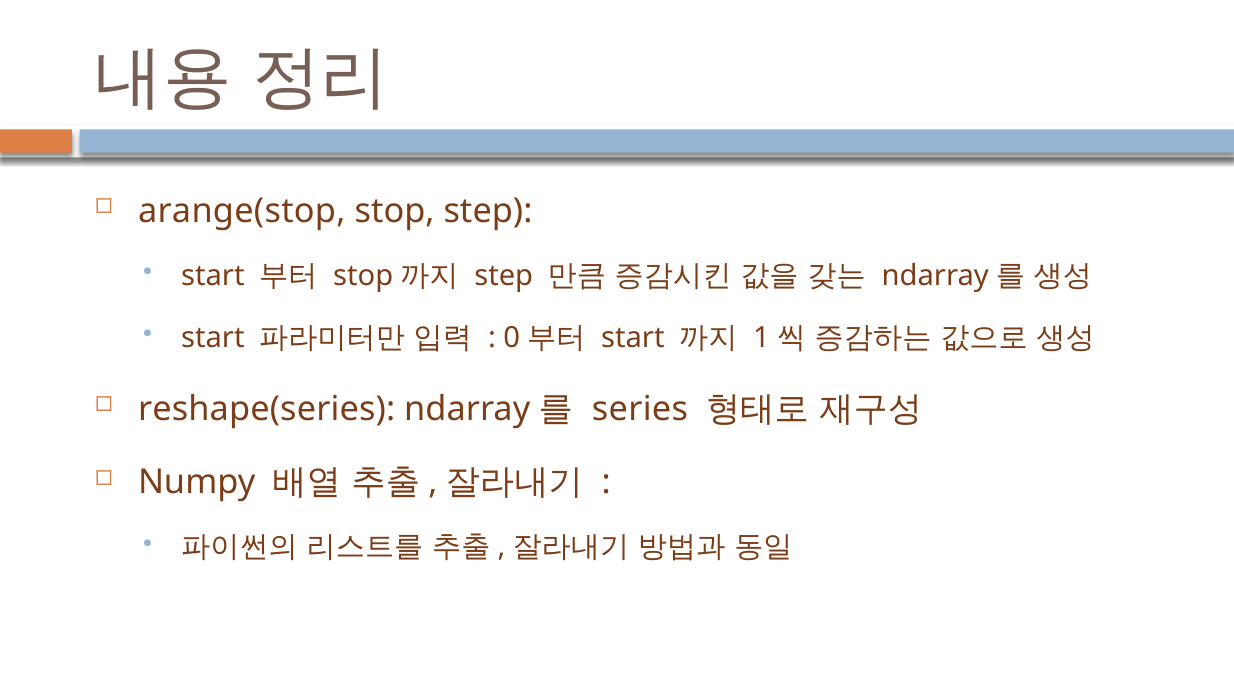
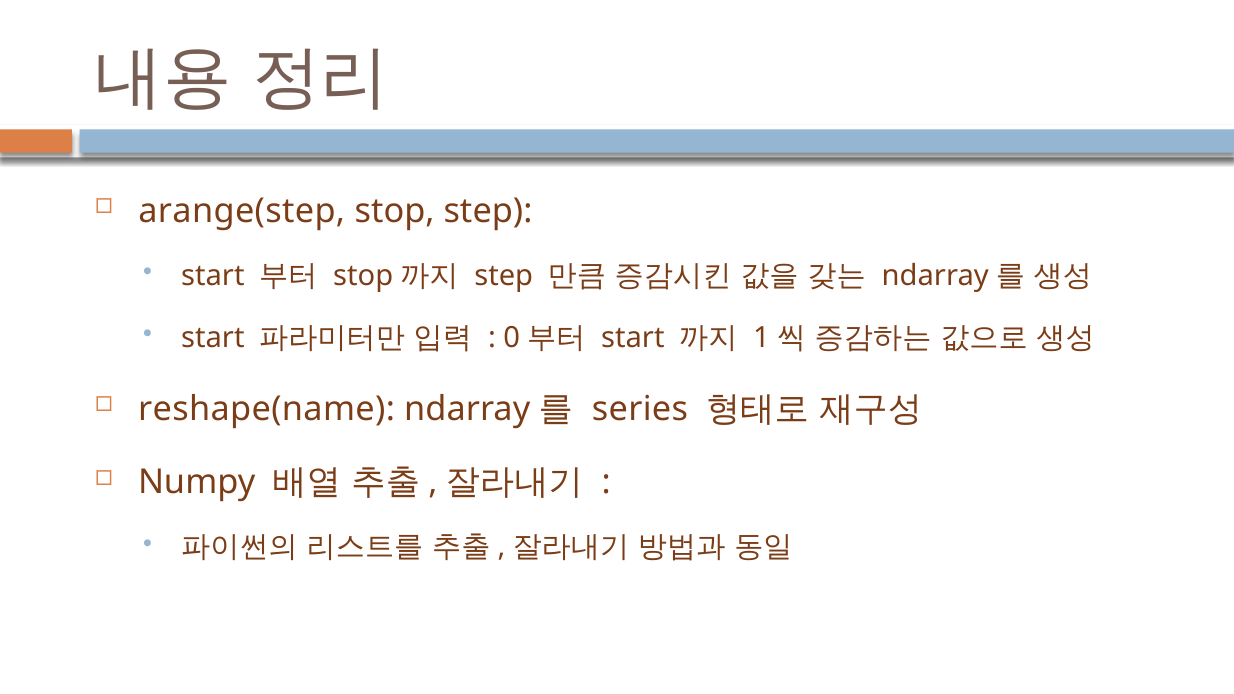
arange(stop: arange(stop -> arange(step
reshape(series: reshape(series -> reshape(name
